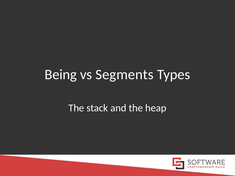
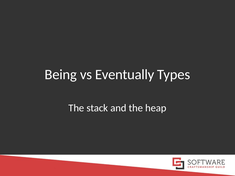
Segments: Segments -> Eventually
